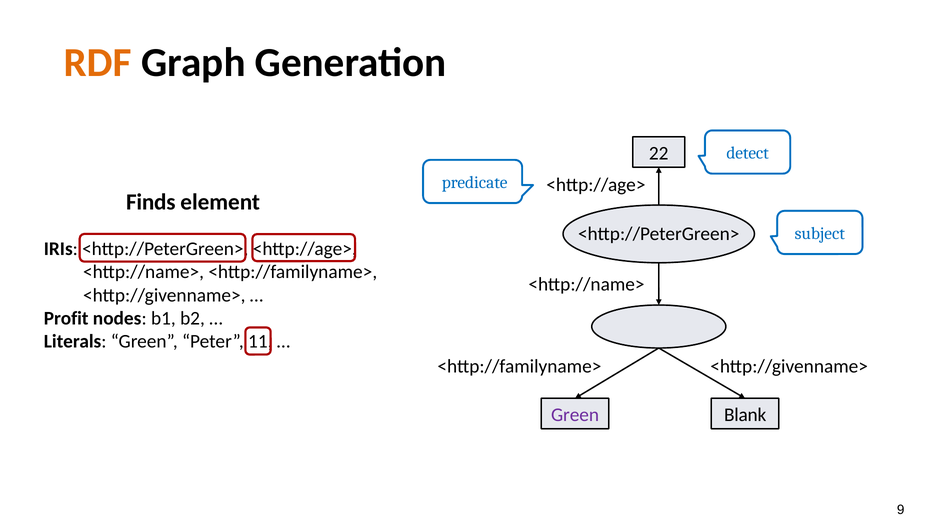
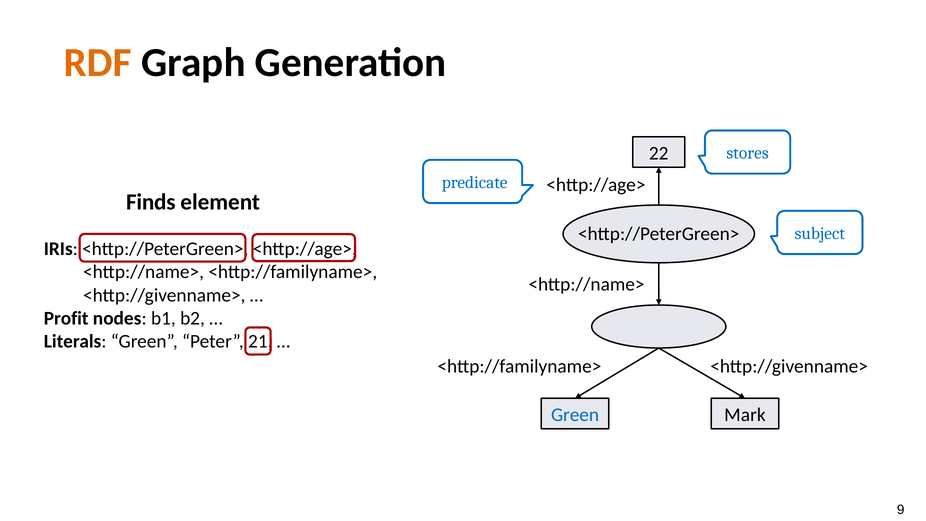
detect: detect -> stores
11: 11 -> 21
Green at (575, 415) colour: purple -> blue
Blank: Blank -> Mark
